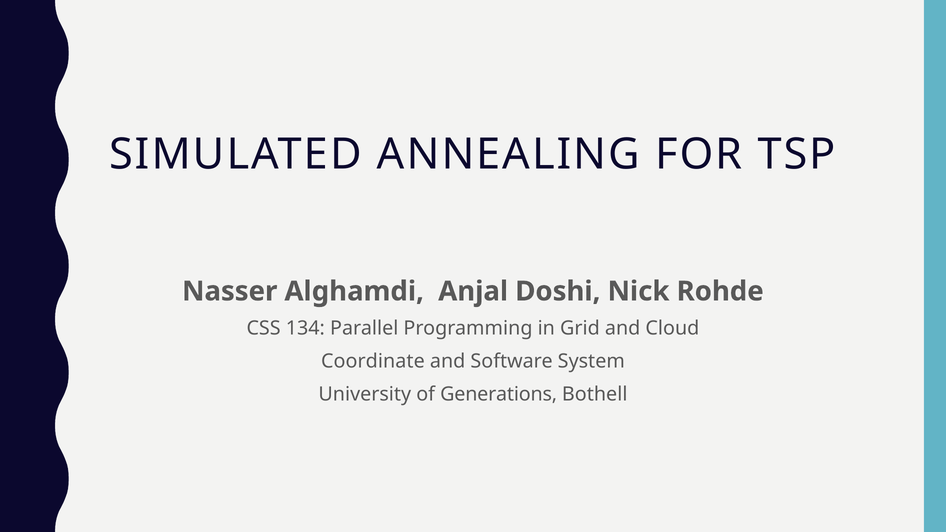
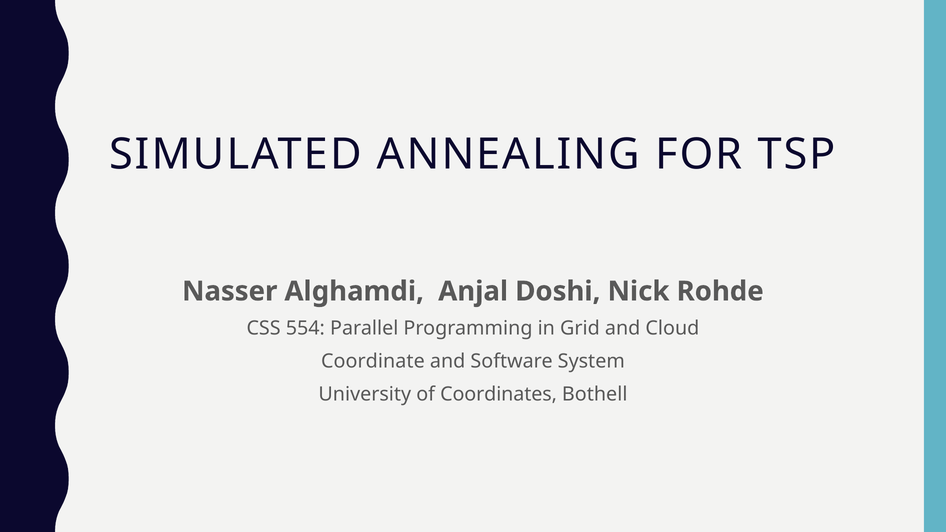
134: 134 -> 554
Generations: Generations -> Coordinates
